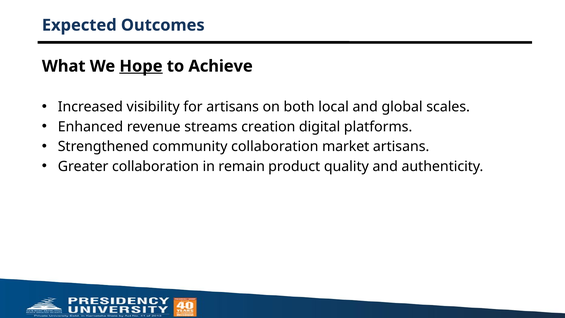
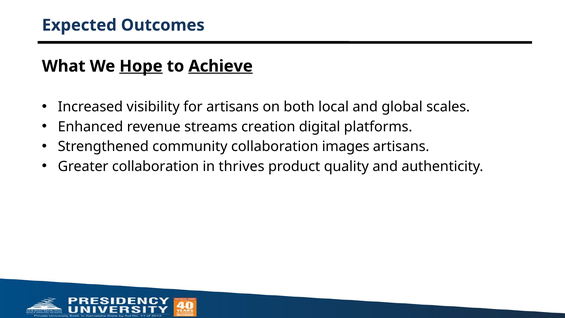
Achieve underline: none -> present
market: market -> images
remain: remain -> thrives
